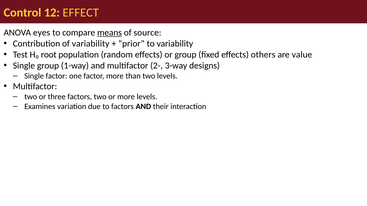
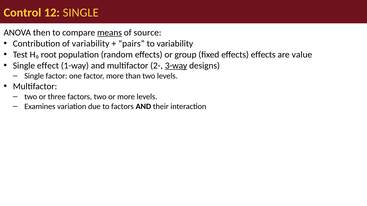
12 EFFECT: EFFECT -> SINGLE
eyes: eyes -> then
prior: prior -> pairs
effects others: others -> effects
Single group: group -> effect
3-way underline: none -> present
